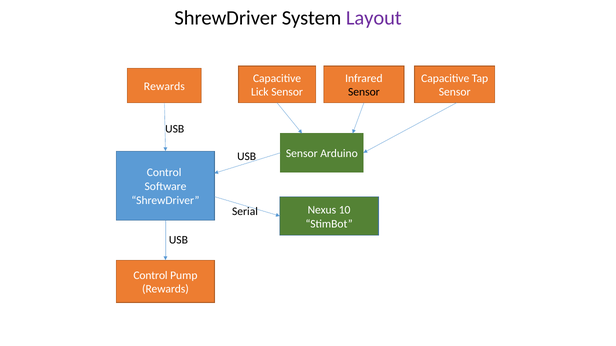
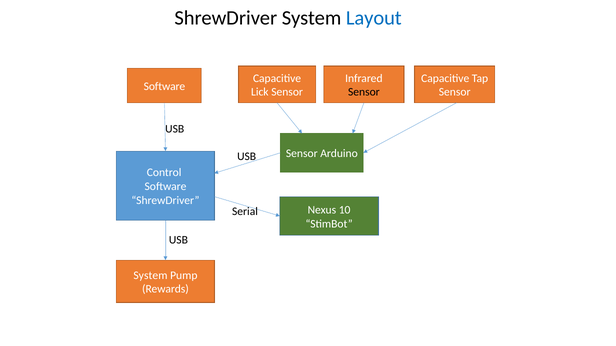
Layout colour: purple -> blue
Rewards at (164, 86): Rewards -> Software
Control at (151, 276): Control -> System
